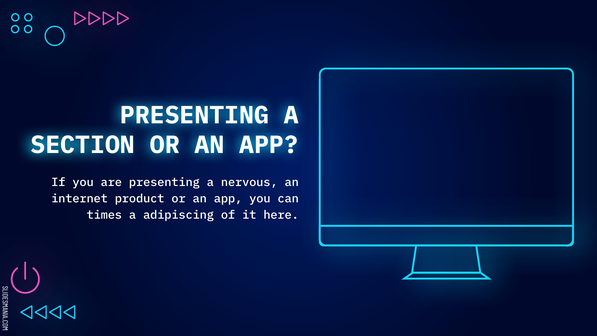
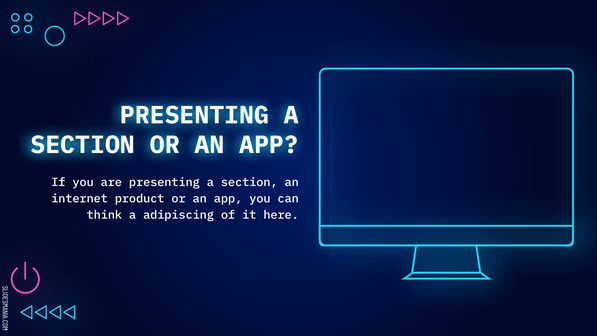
are presenting a nervous: nervous -> section
times: times -> think
